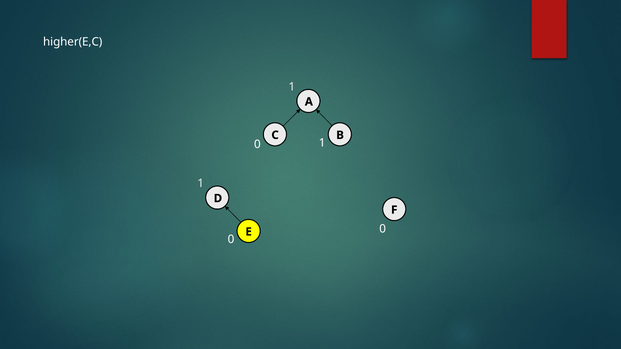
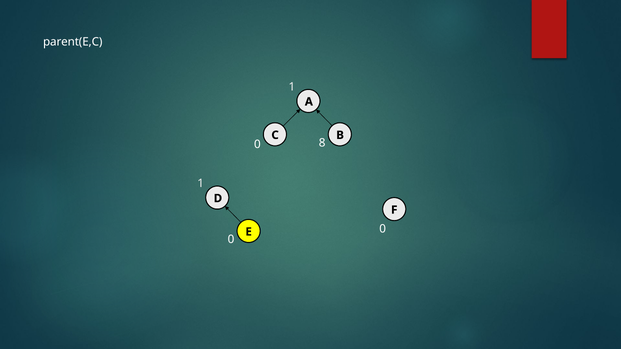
higher(E,C: higher(E,C -> parent(E,C
0 1: 1 -> 8
